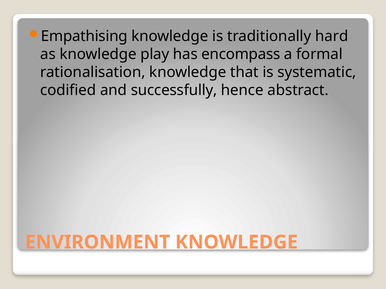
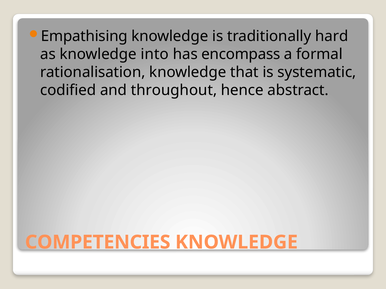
play: play -> into
successfully: successfully -> throughout
ENVIRONMENT: ENVIRONMENT -> COMPETENCIES
